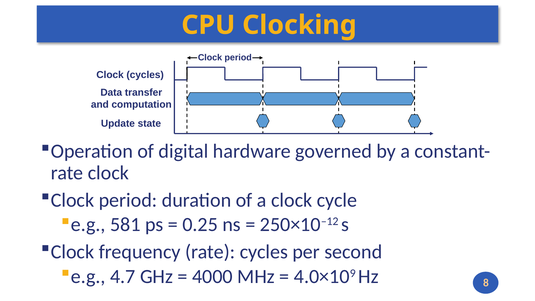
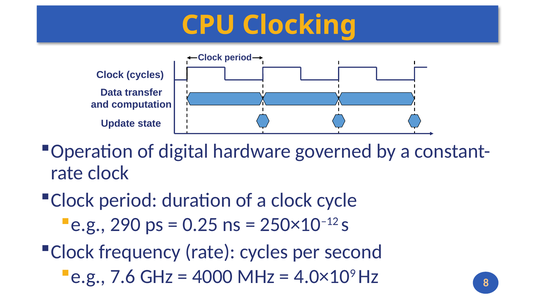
581: 581 -> 290
4.7: 4.7 -> 7.6
